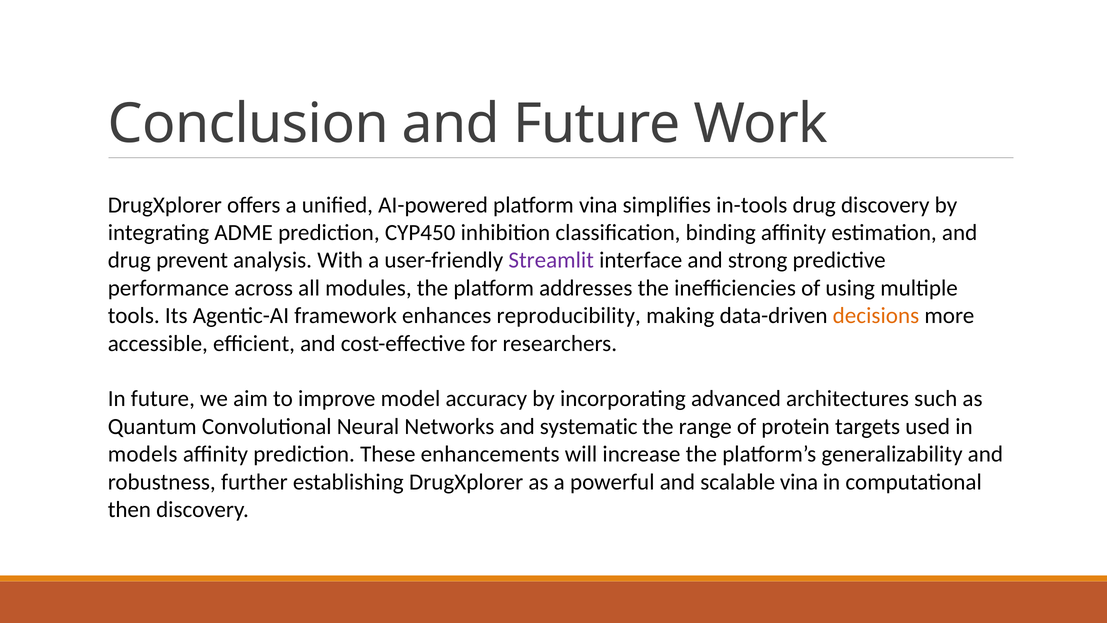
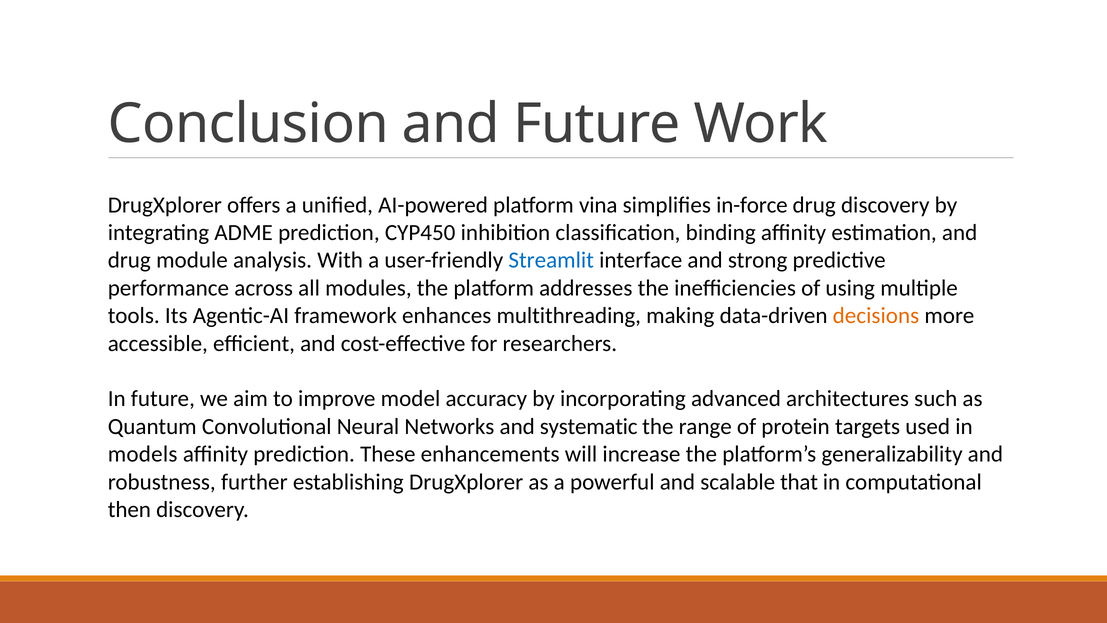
in-tools: in-tools -> in-force
prevent: prevent -> module
Streamlit colour: purple -> blue
reproducibility: reproducibility -> multithreading
scalable vina: vina -> that
